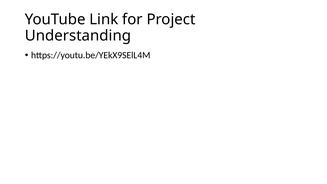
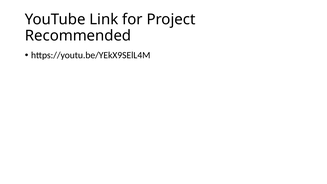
Understanding: Understanding -> Recommended
